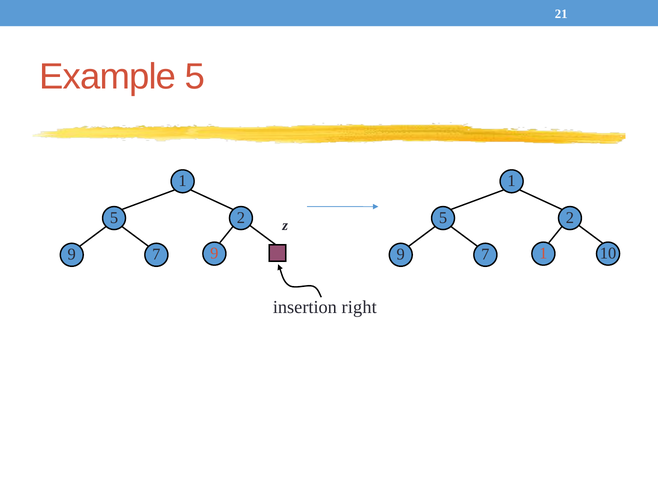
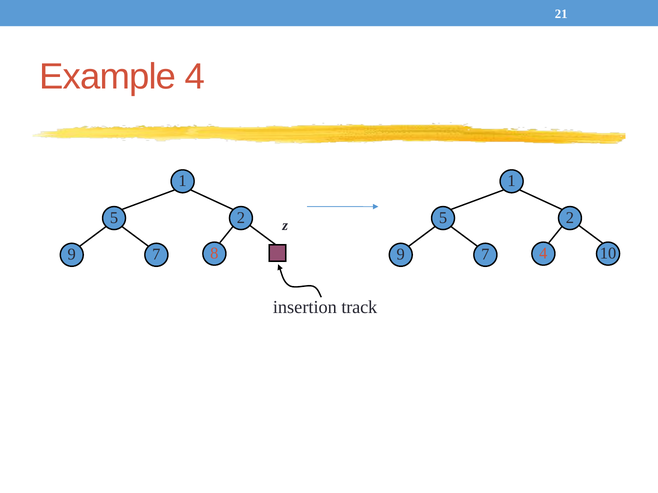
Example 5: 5 -> 4
9 9: 9 -> 8
9 1: 1 -> 4
right: right -> track
